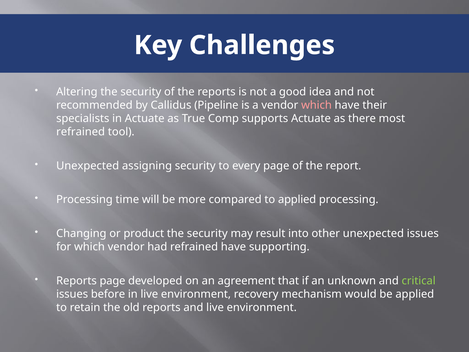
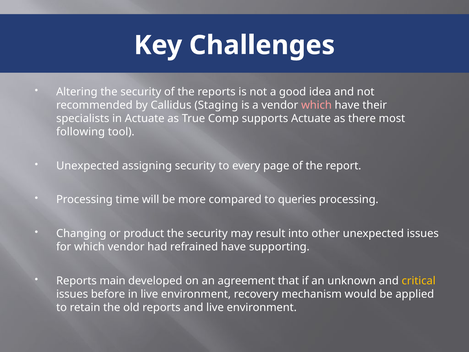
Pipeline: Pipeline -> Staging
refrained at (81, 132): refrained -> following
to applied: applied -> queries
Reports page: page -> main
critical colour: light green -> yellow
